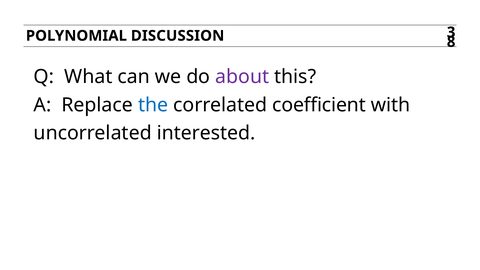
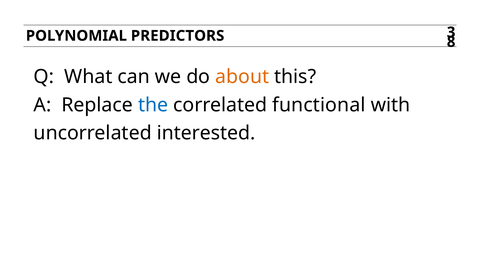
DISCUSSION: DISCUSSION -> PREDICTORS
about colour: purple -> orange
coefficient: coefficient -> functional
